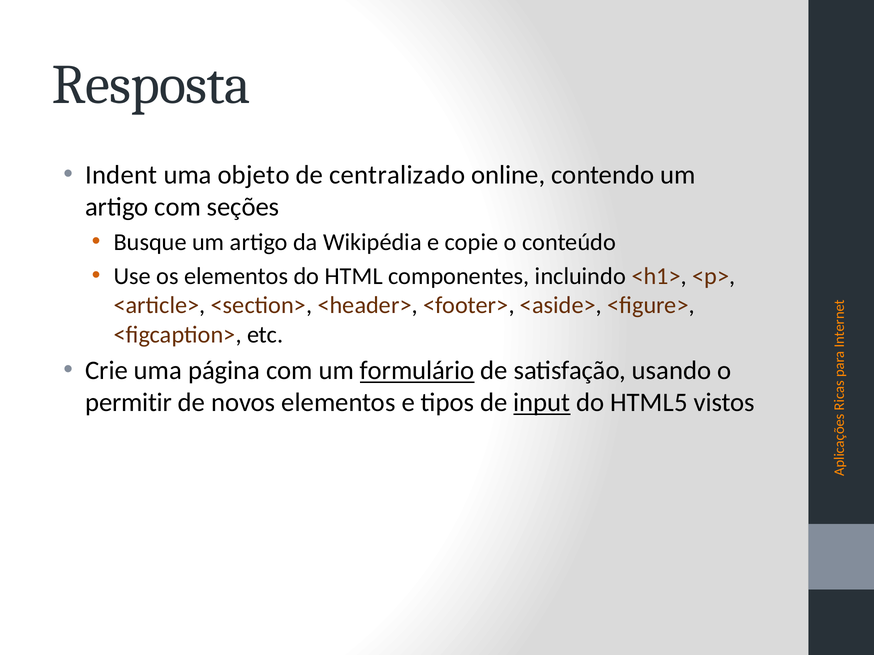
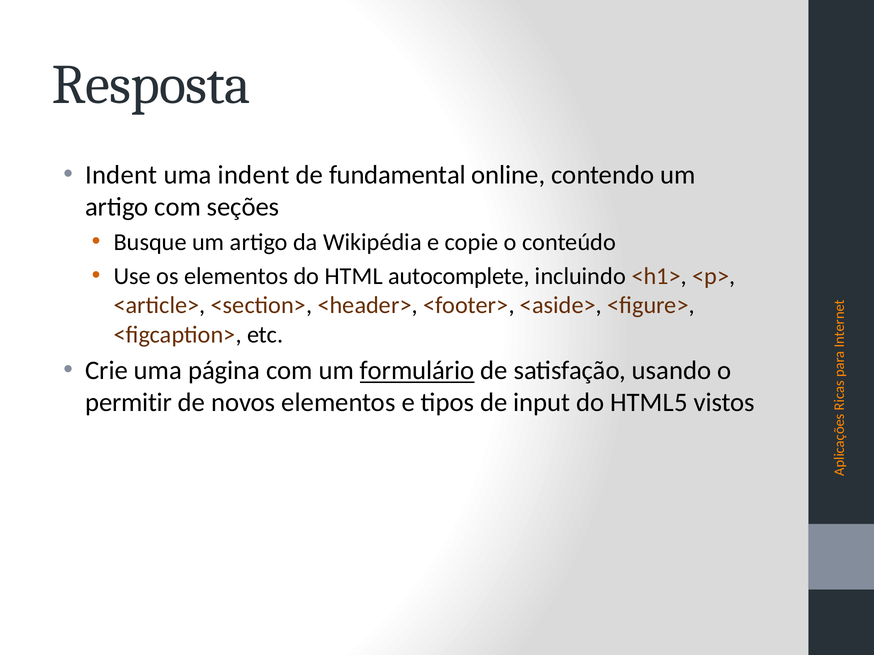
uma objeto: objeto -> indent
centralizado: centralizado -> fundamental
componentes: componentes -> autocomplete
input underline: present -> none
